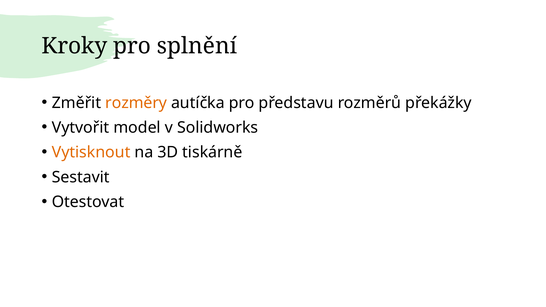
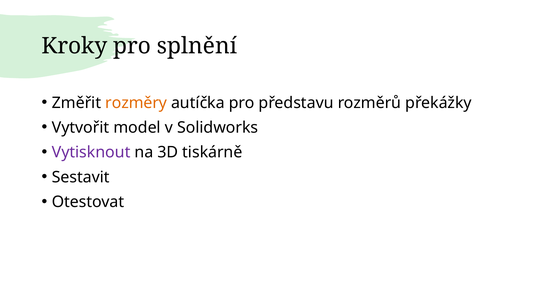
Vytisknout colour: orange -> purple
